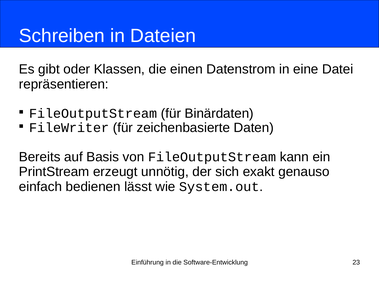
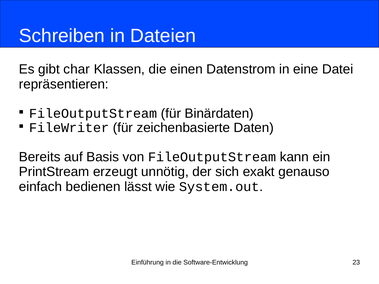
oder: oder -> char
